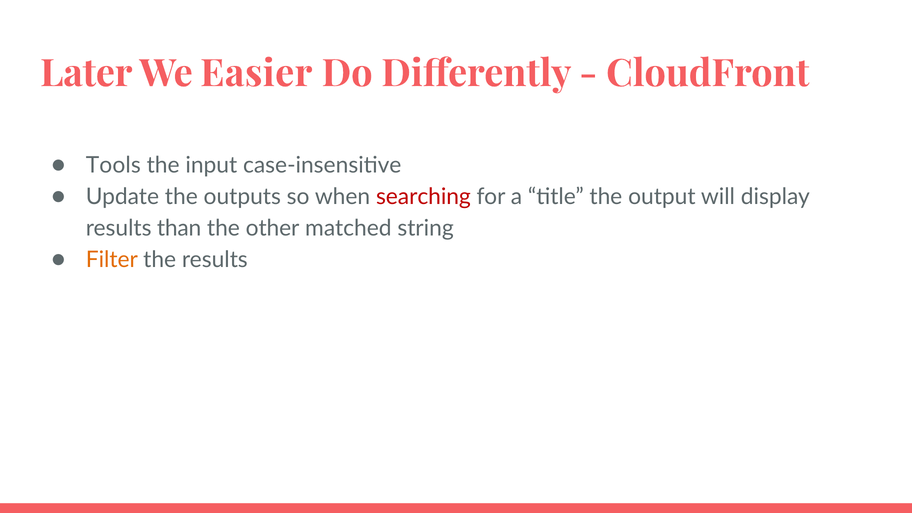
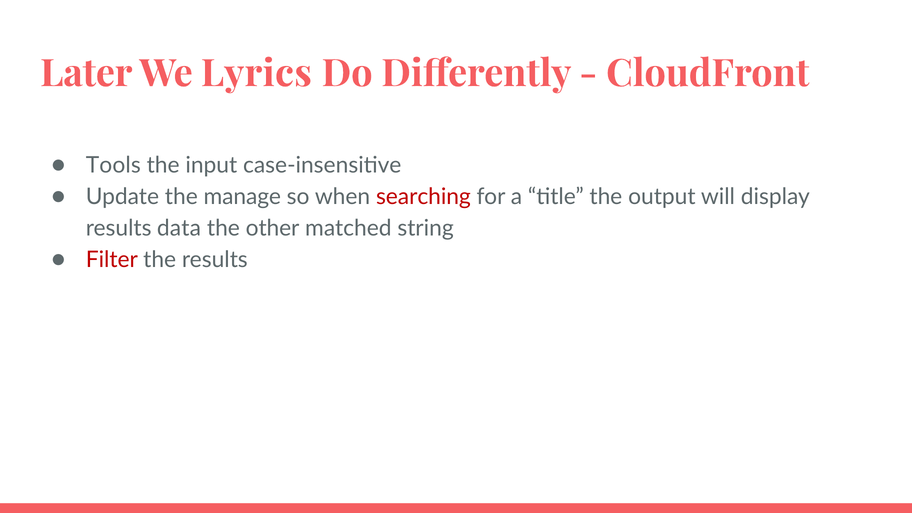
Easier: Easier -> Lyrics
outputs: outputs -> manage
than: than -> data
Filter colour: orange -> red
